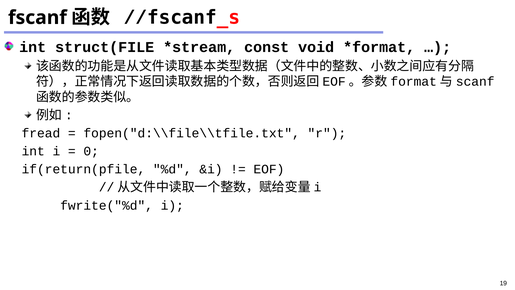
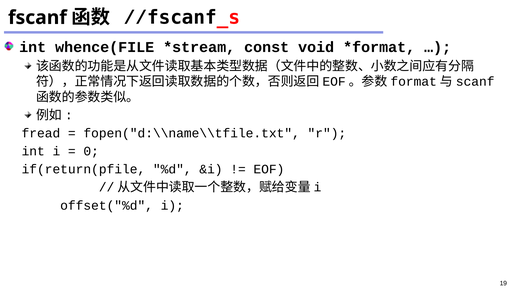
struct(FILE: struct(FILE -> whence(FILE
fopen("d:\\file\\tfile.txt: fopen("d:\\file\\tfile.txt -> fopen("d:\\name\\tfile.txt
fwrite("%d: fwrite("%d -> offset("%d
